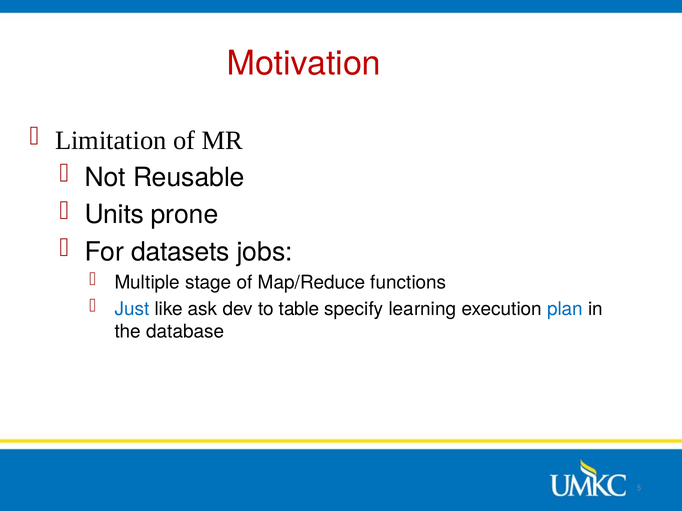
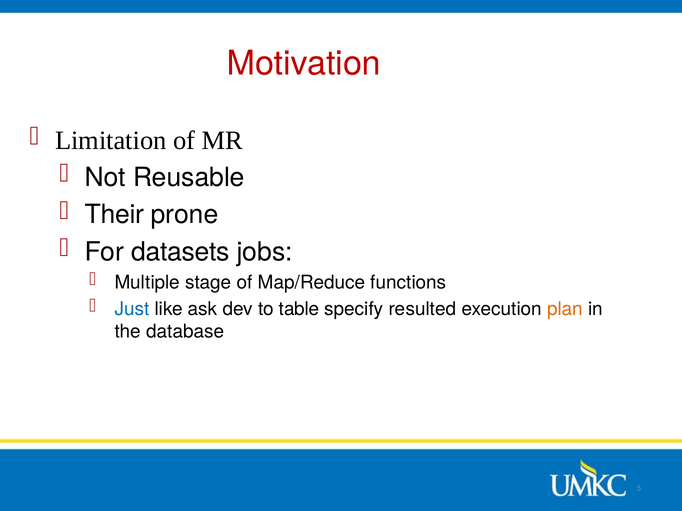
Units: Units -> Their
learning: learning -> resulted
plan colour: blue -> orange
